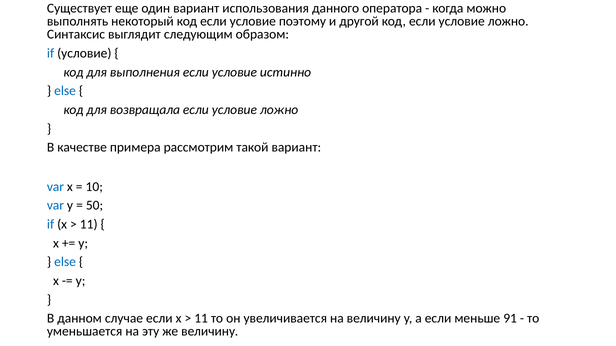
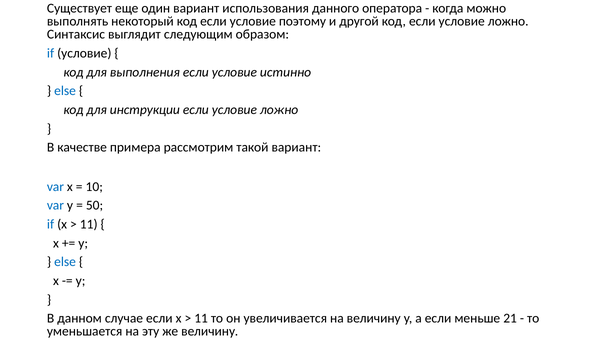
возвращала: возвращала -> инструкции
91: 91 -> 21
